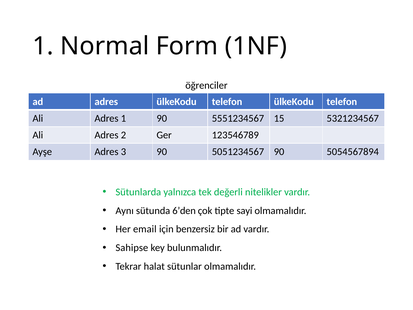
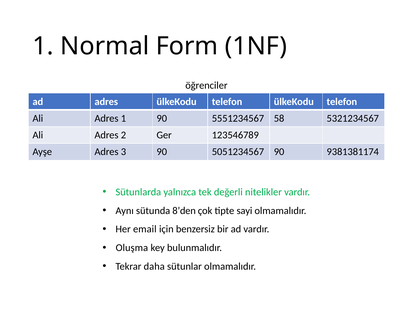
15: 15 -> 58
5054567894: 5054567894 -> 9381381174
6’den: 6’den -> 8’den
Sahipse: Sahipse -> Oluşma
halat: halat -> daha
